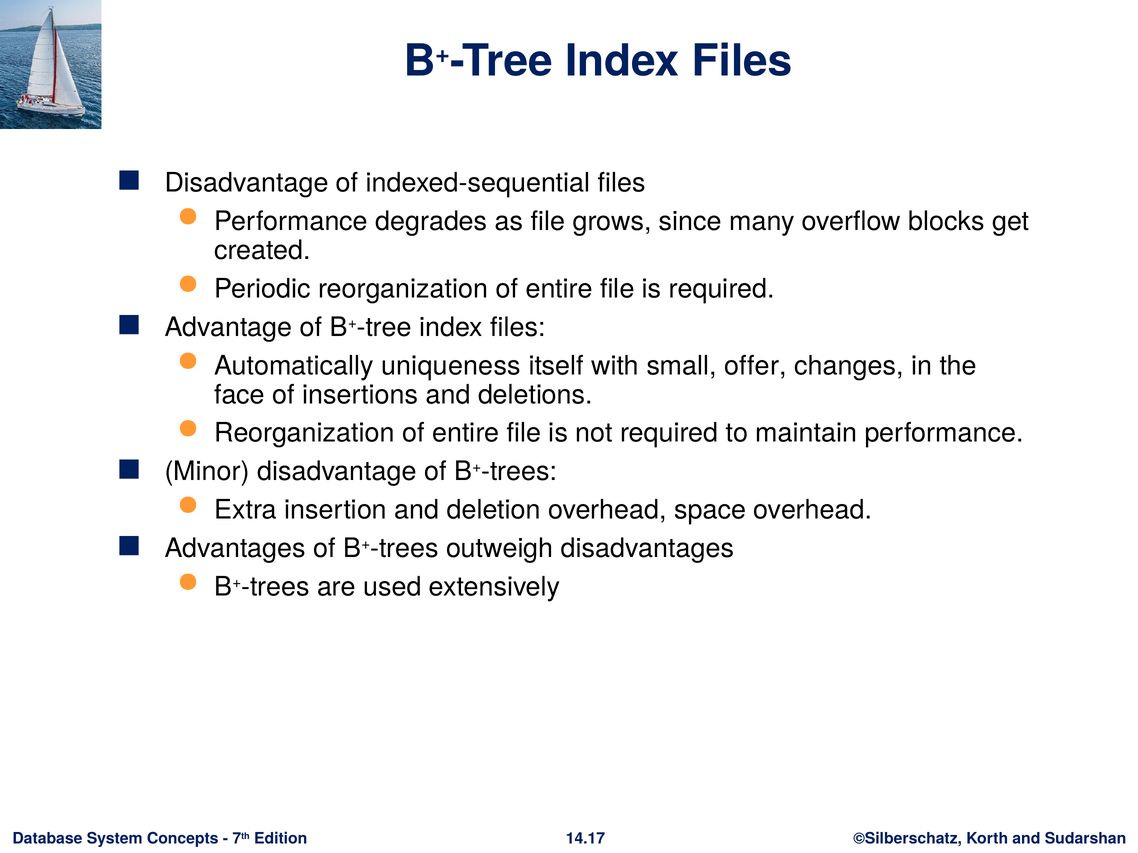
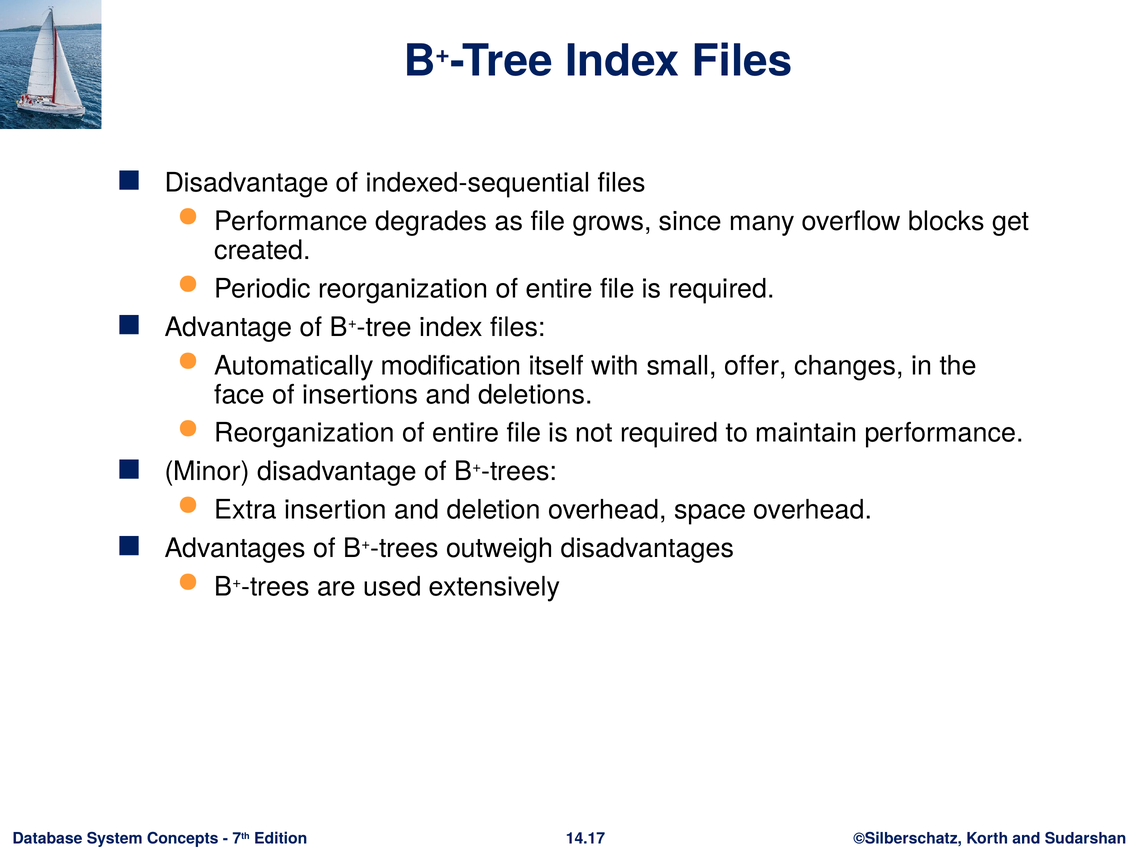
uniqueness: uniqueness -> modification
